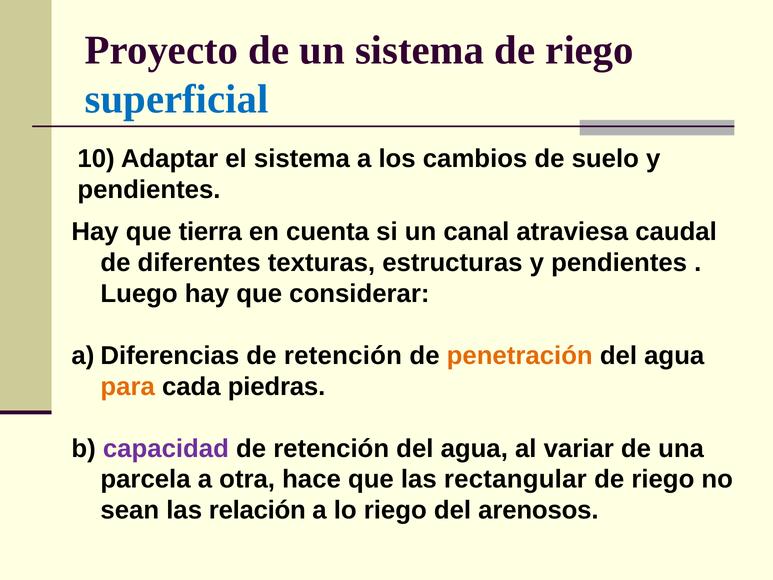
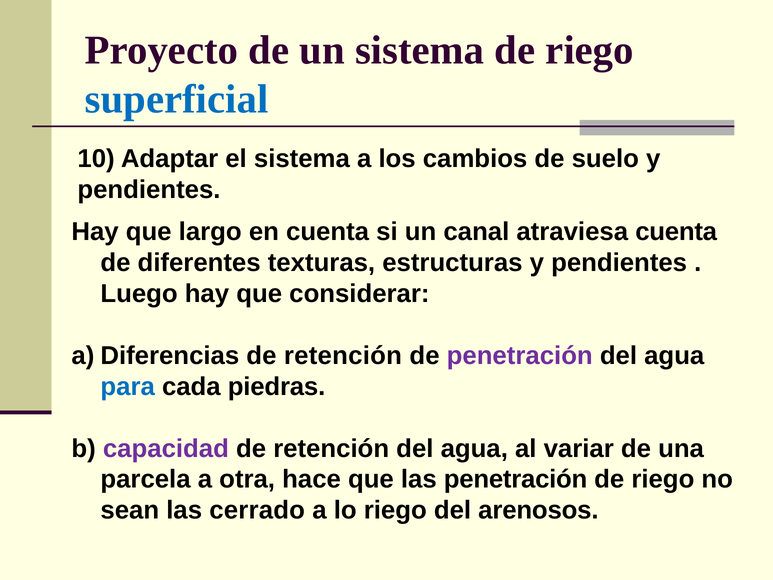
tierra: tierra -> largo
atraviesa caudal: caudal -> cuenta
penetración at (520, 356) colour: orange -> purple
para colour: orange -> blue
las rectangular: rectangular -> penetración
relación: relación -> cerrado
